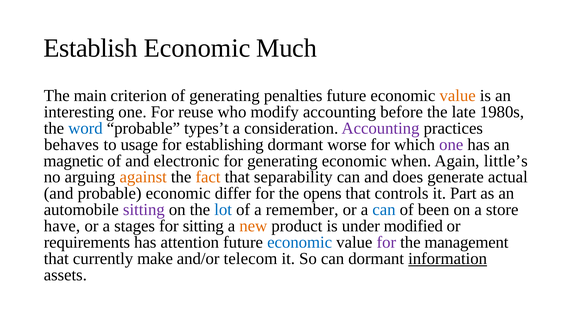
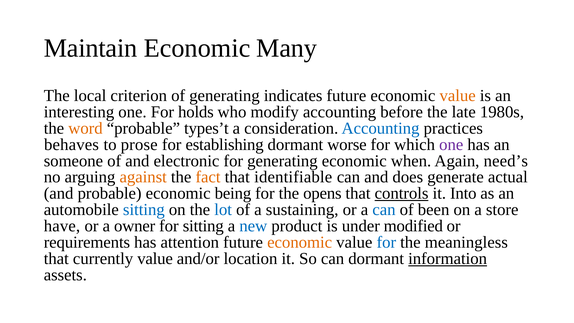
Establish: Establish -> Maintain
Much: Much -> Many
main: main -> local
penalties: penalties -> indicates
reuse: reuse -> holds
word colour: blue -> orange
Accounting at (381, 128) colour: purple -> blue
usage: usage -> prose
magnetic: magnetic -> someone
little’s: little’s -> need’s
separability: separability -> identifiable
differ: differ -> being
controls underline: none -> present
Part: Part -> Into
sitting at (144, 210) colour: purple -> blue
remember: remember -> sustaining
stages: stages -> owner
new colour: orange -> blue
economic at (300, 242) colour: blue -> orange
for at (386, 242) colour: purple -> blue
management: management -> meaningless
currently make: make -> value
telecom: telecom -> location
